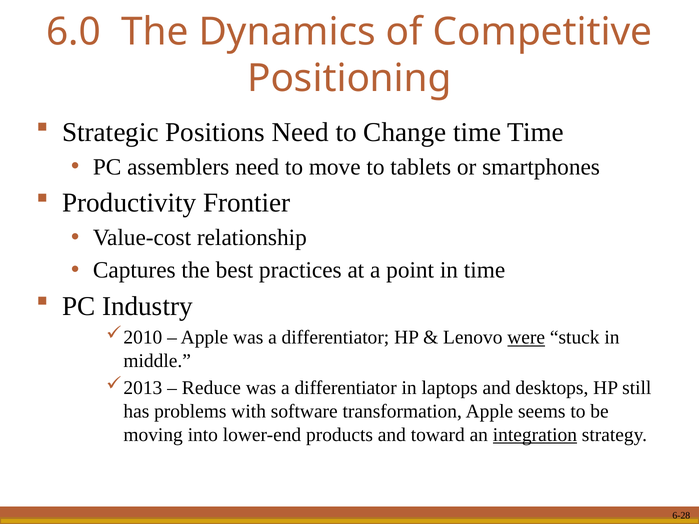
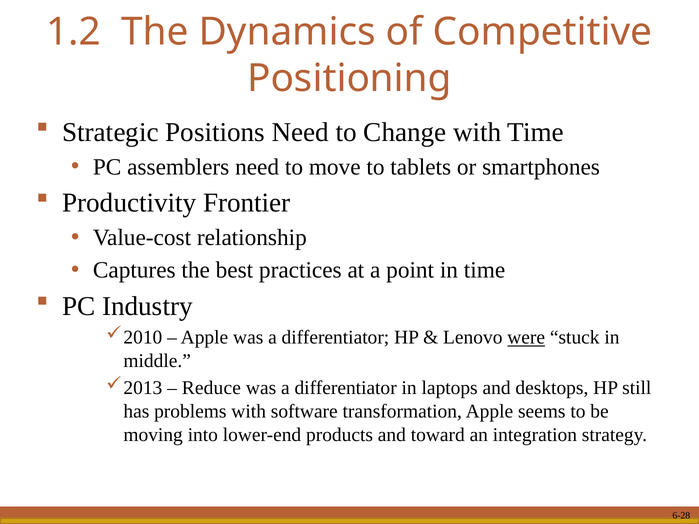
6.0: 6.0 -> 1.2
Change time: time -> with
integration underline: present -> none
